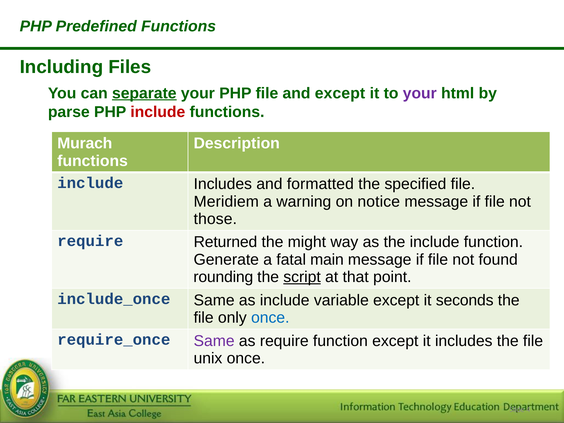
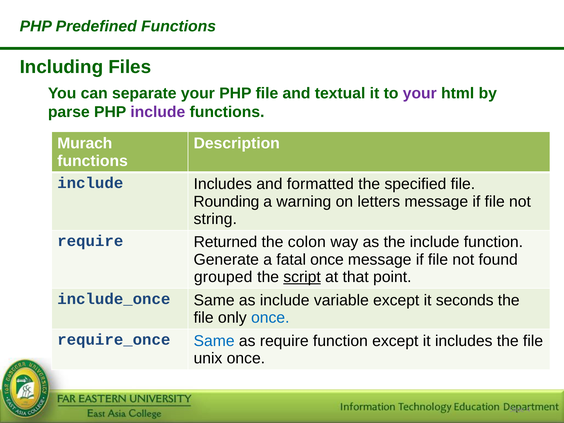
separate underline: present -> none
and except: except -> textual
include at (158, 112) colour: red -> purple
Meridiem: Meridiem -> Rounding
notice: notice -> letters
those: those -> string
might: might -> colon
fatal main: main -> once
rounding: rounding -> grouped
Same at (214, 341) colour: purple -> blue
